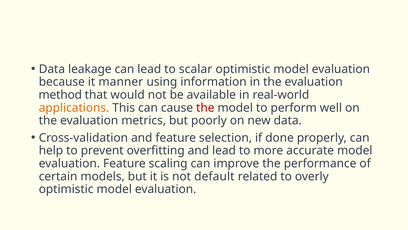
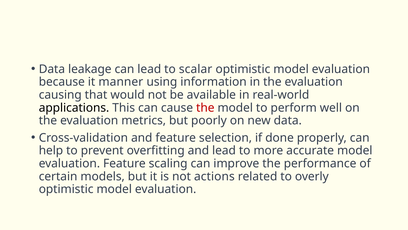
method: method -> causing
applications colour: orange -> black
default: default -> actions
